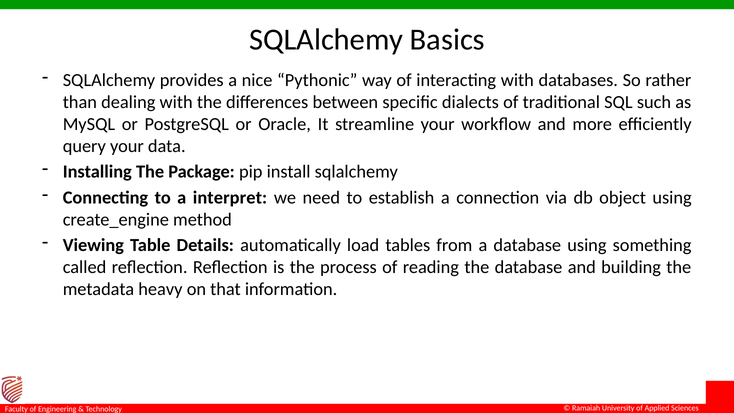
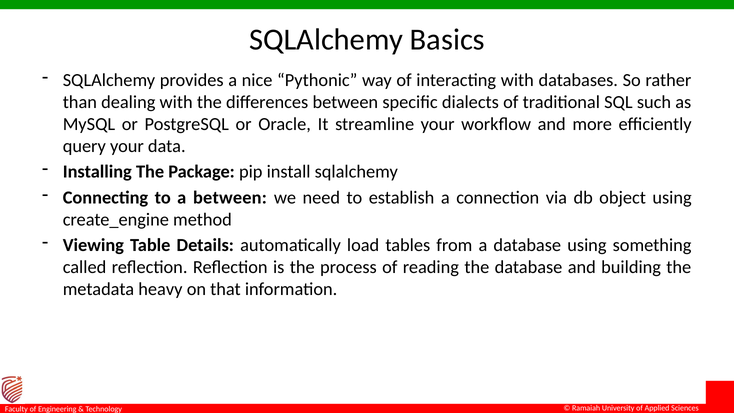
a interpret: interpret -> between
